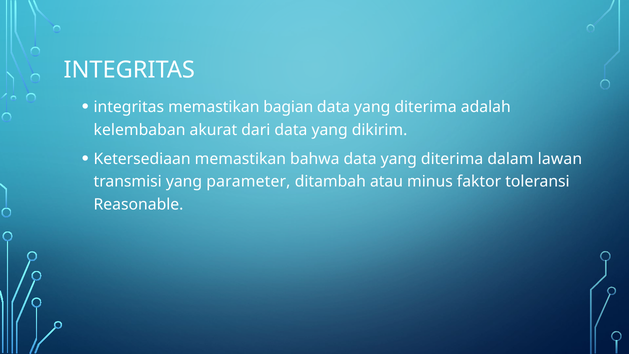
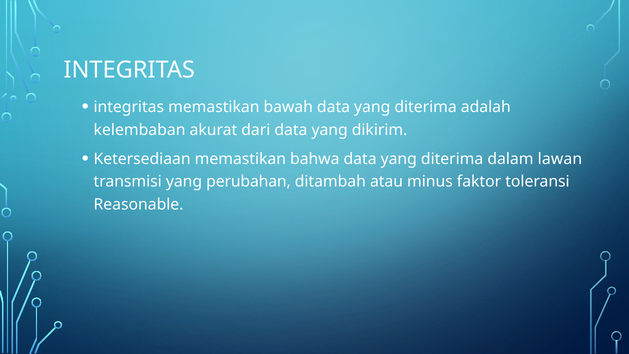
bagian: bagian -> bawah
parameter: parameter -> perubahan
